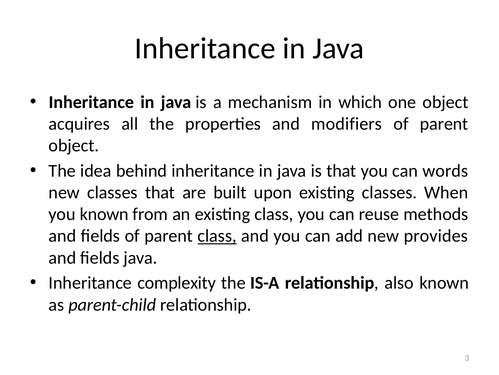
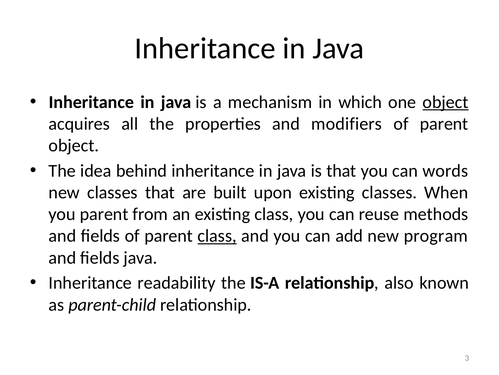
object at (446, 102) underline: none -> present
you known: known -> parent
provides: provides -> program
complexity: complexity -> readability
